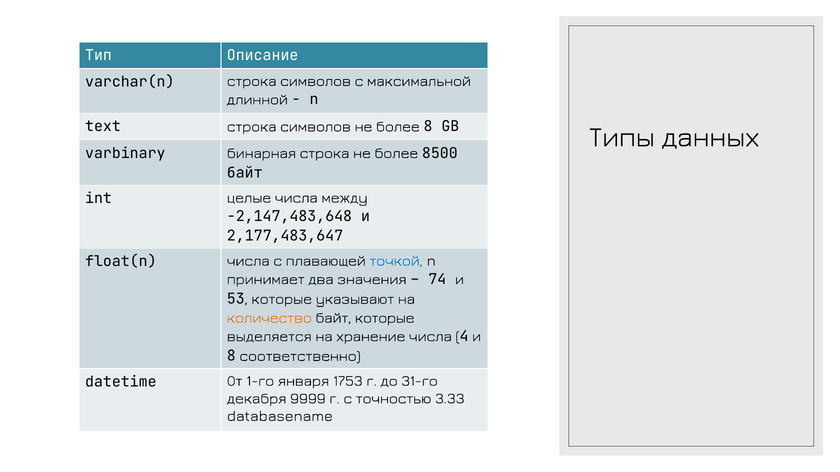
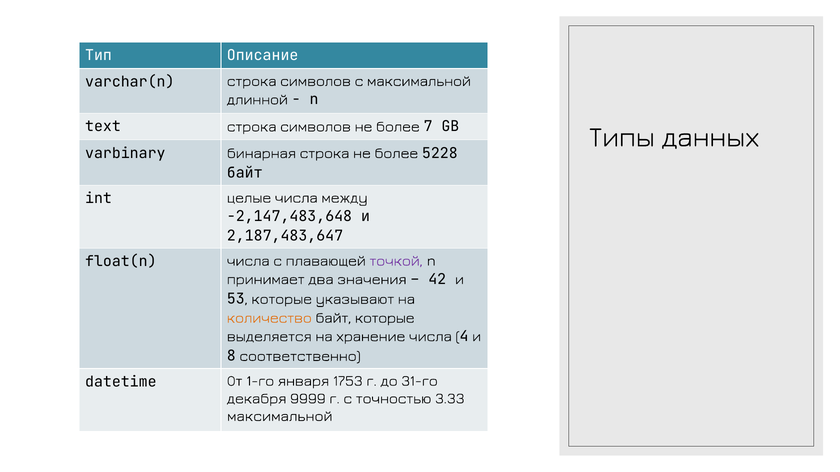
более 8: 8 -> 7
8500: 8500 -> 5228
2,177,483,647: 2,177,483,647 -> 2,187,483,647
точкой colour: blue -> purple
74: 74 -> 42
databasename at (280, 416): databasename -> максимальной
